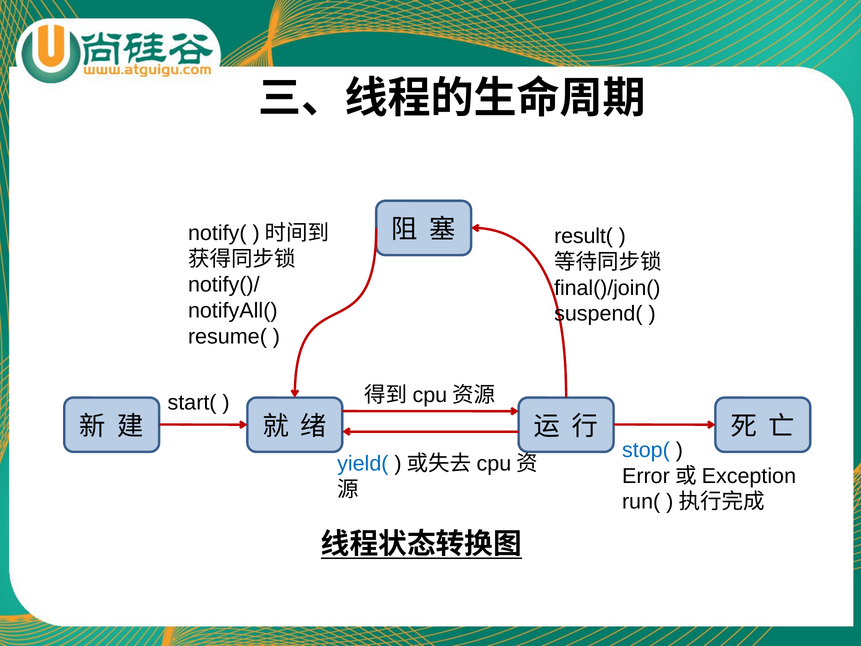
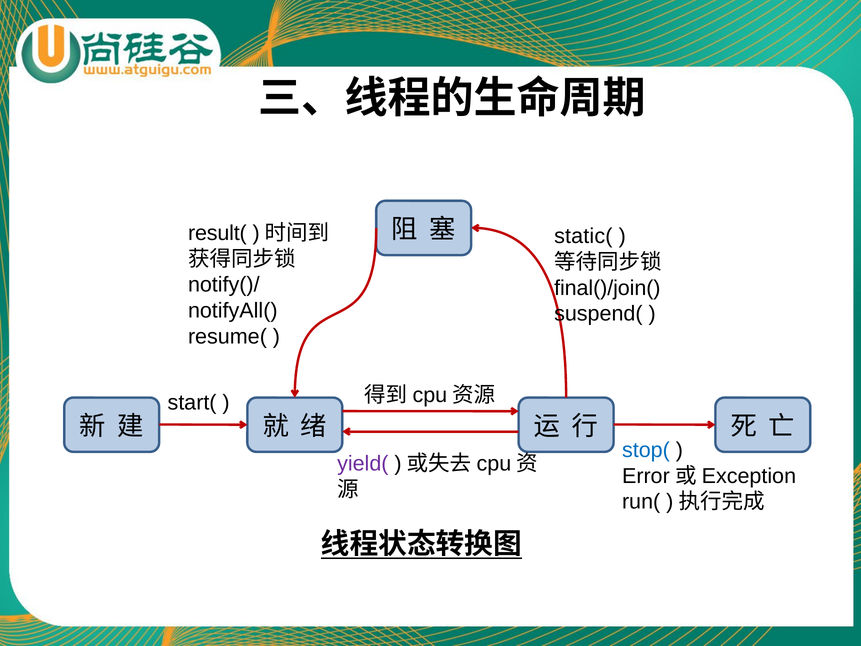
notify(: notify( -> result(
result(: result( -> static(
yield( colour: blue -> purple
